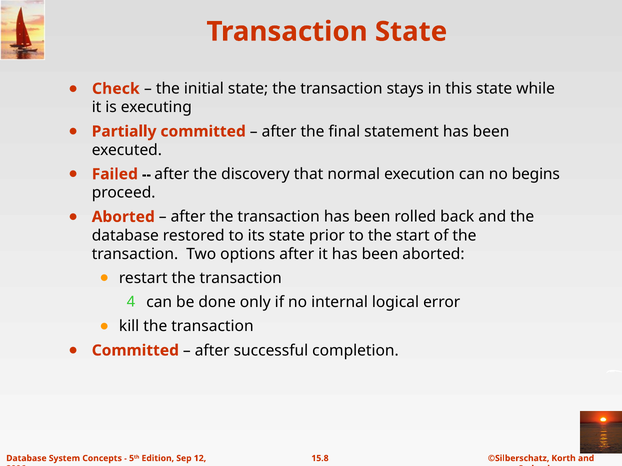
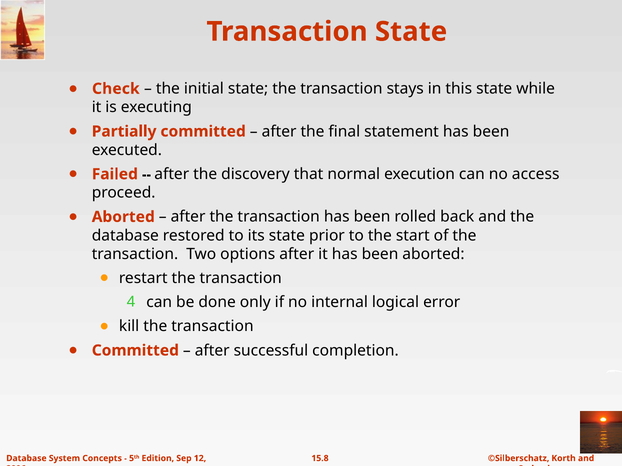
begins: begins -> access
